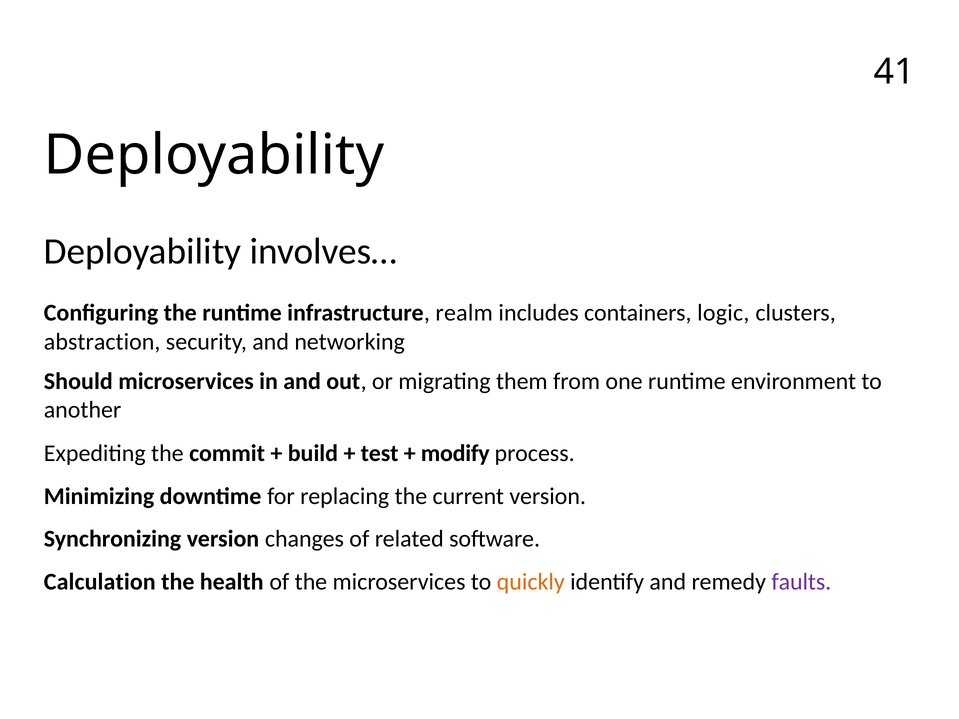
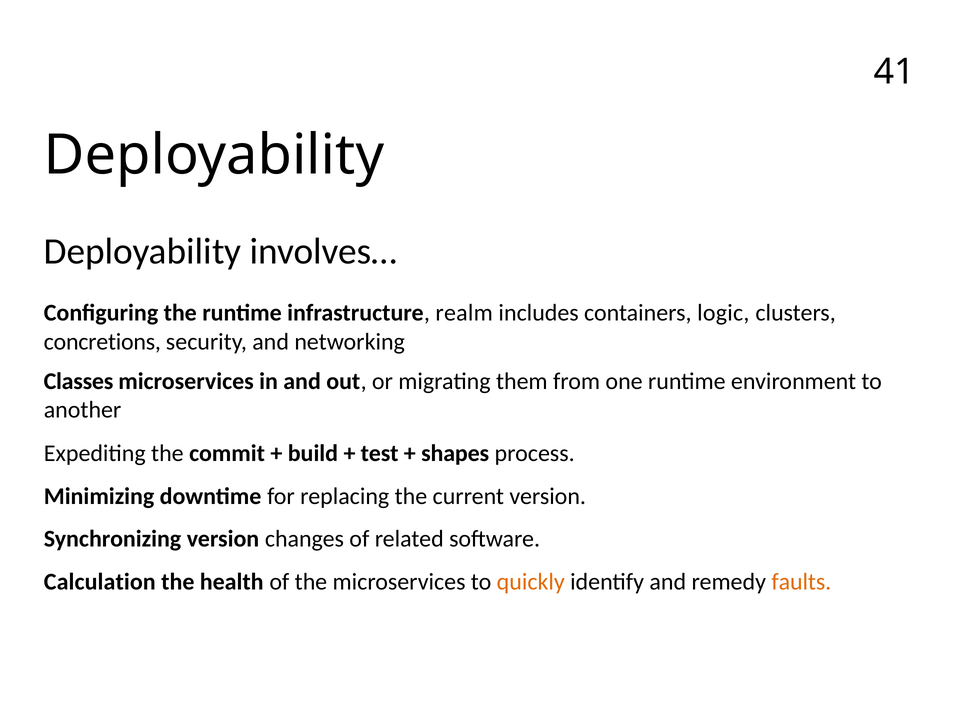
abstraction: abstraction -> concretions
Should: Should -> Classes
modify: modify -> shapes
faults colour: purple -> orange
